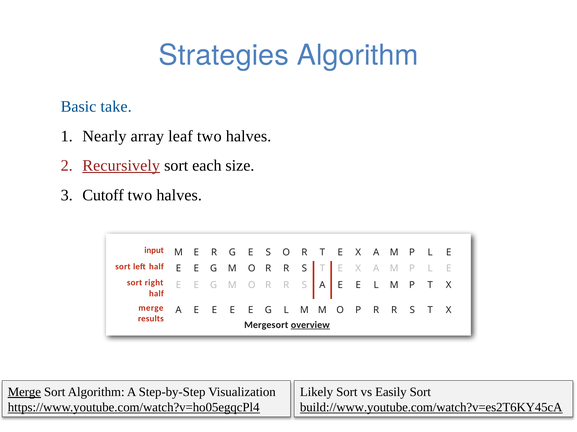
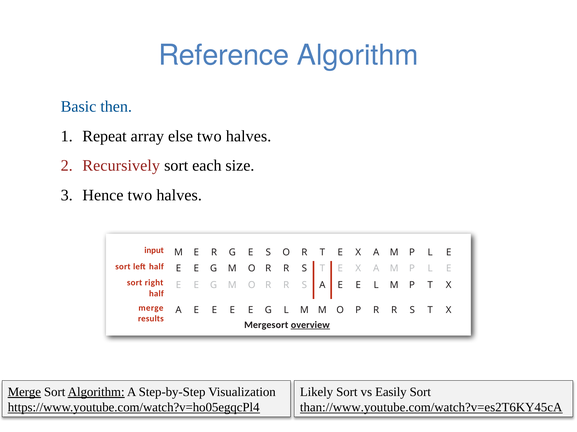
Strategies: Strategies -> Reference
take: take -> then
Nearly: Nearly -> Repeat
leaf: leaf -> else
Recursively underline: present -> none
Cutoff: Cutoff -> Hence
Algorithm at (96, 393) underline: none -> present
build://www.youtube.com/watch?v=es2T6KY45cA: build://www.youtube.com/watch?v=es2T6KY45cA -> than://www.youtube.com/watch?v=es2T6KY45cA
